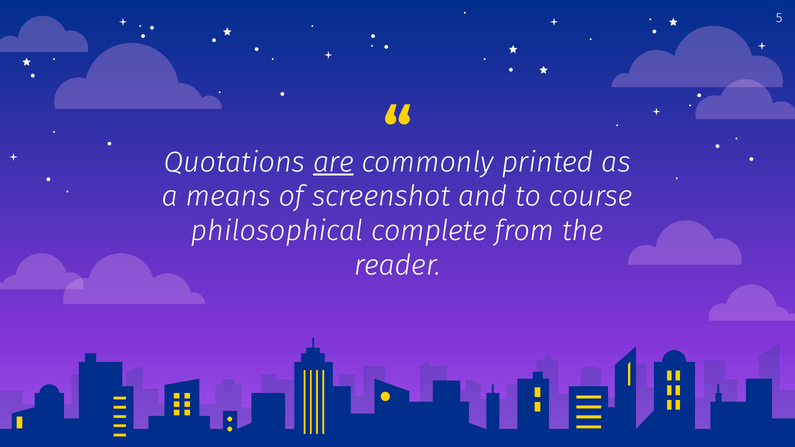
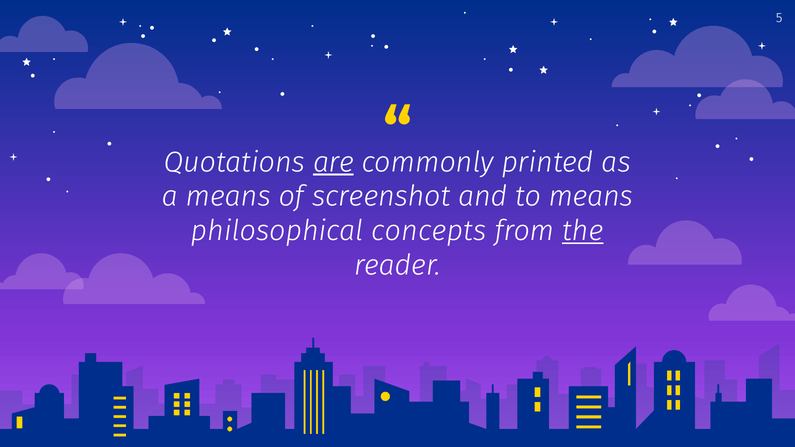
to course: course -> means
complete: complete -> concepts
the underline: none -> present
